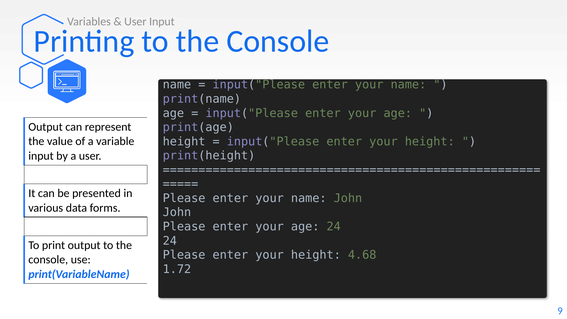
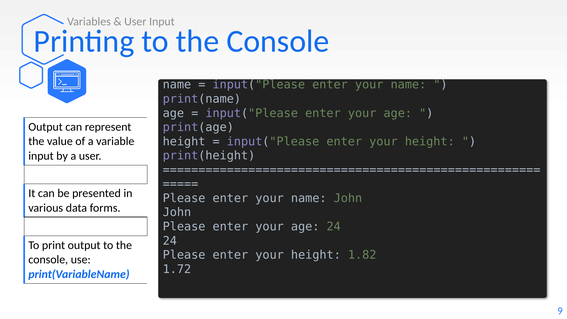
4.68: 4.68 -> 1.82
